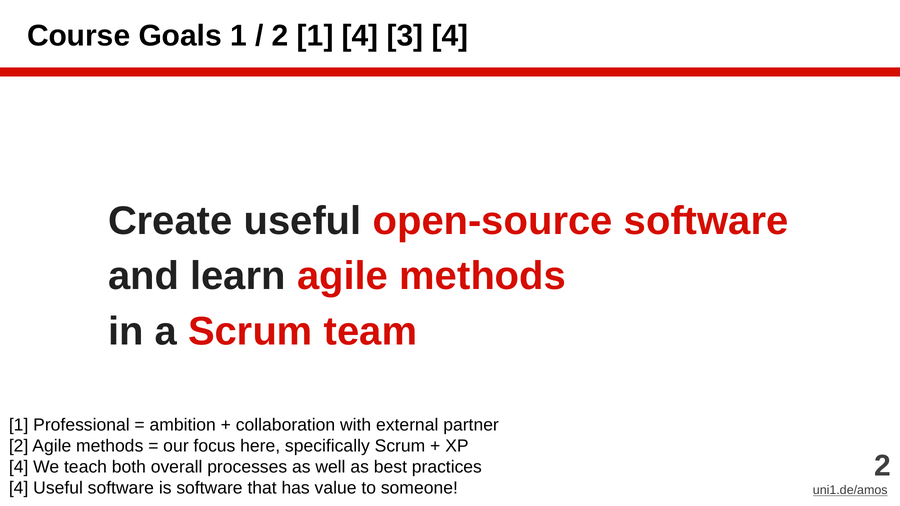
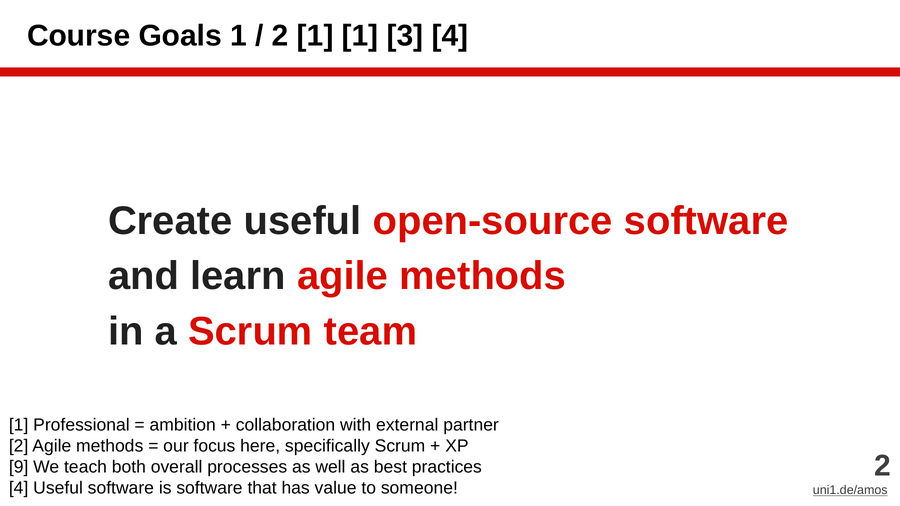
1 4: 4 -> 1
4 at (19, 467): 4 -> 9
